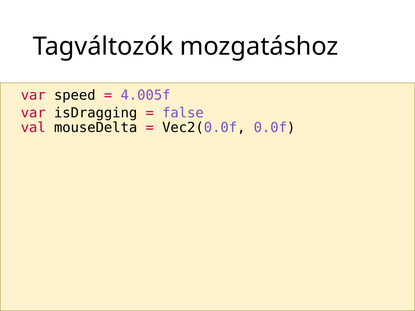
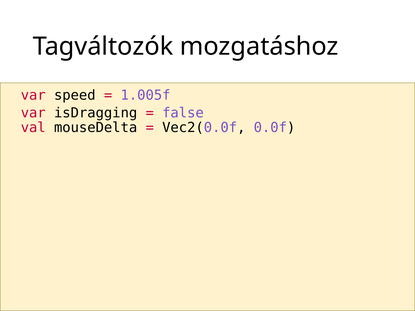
4.005f: 4.005f -> 1.005f
